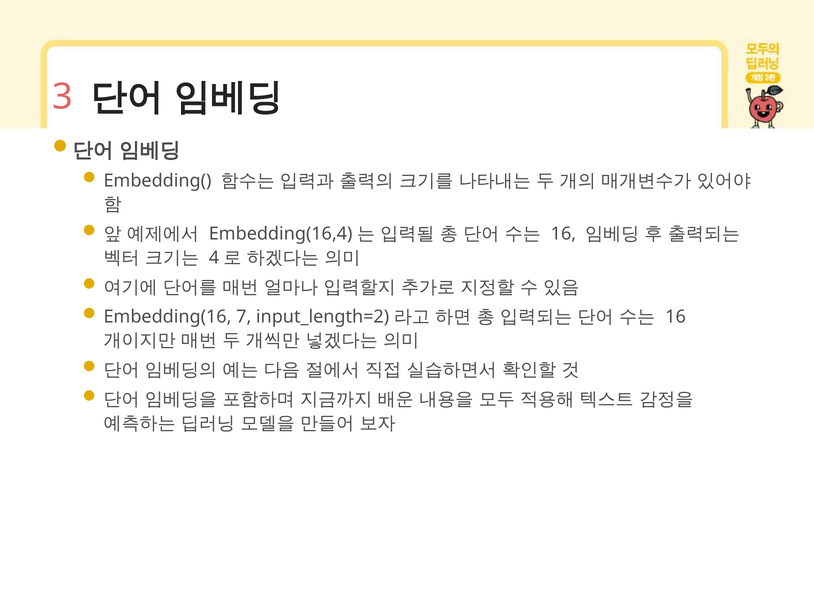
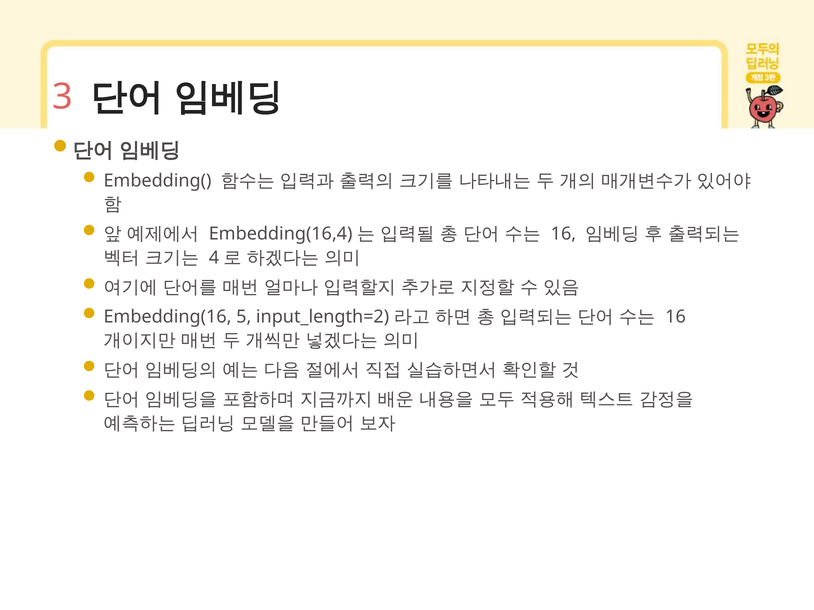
7: 7 -> 5
